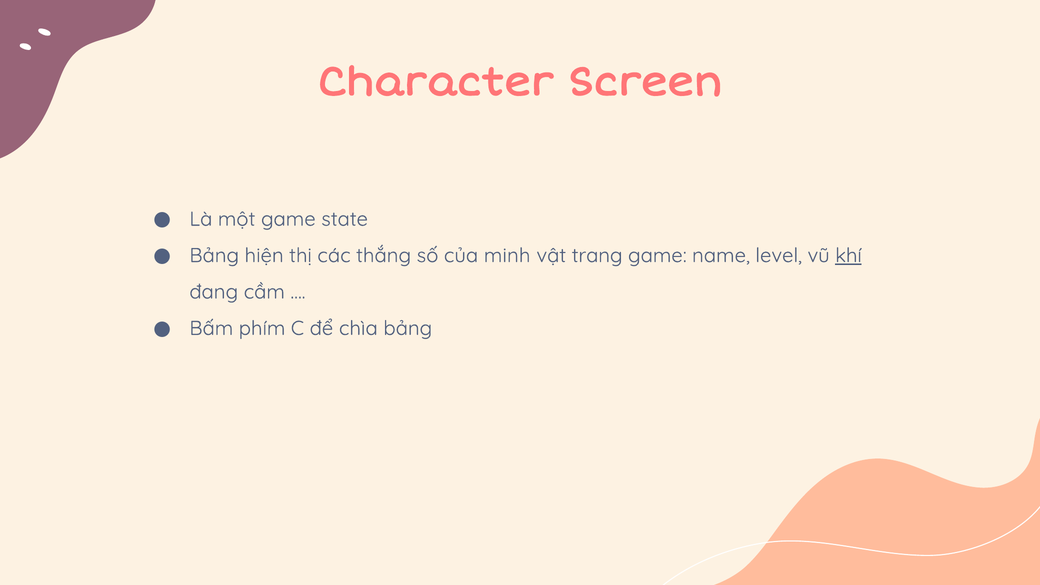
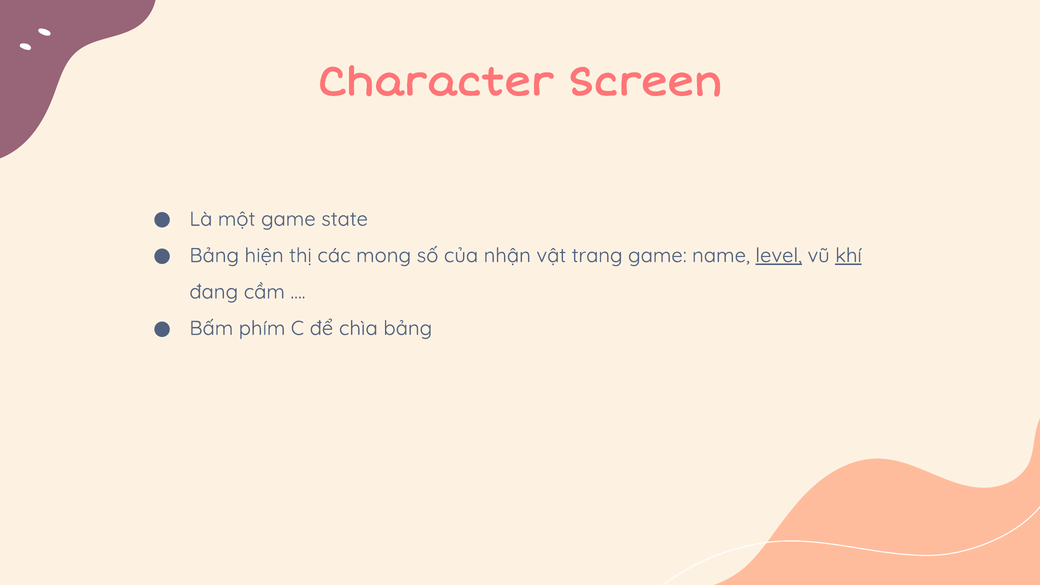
thắng: thắng -> mong
minh: minh -> nhận
level underline: none -> present
